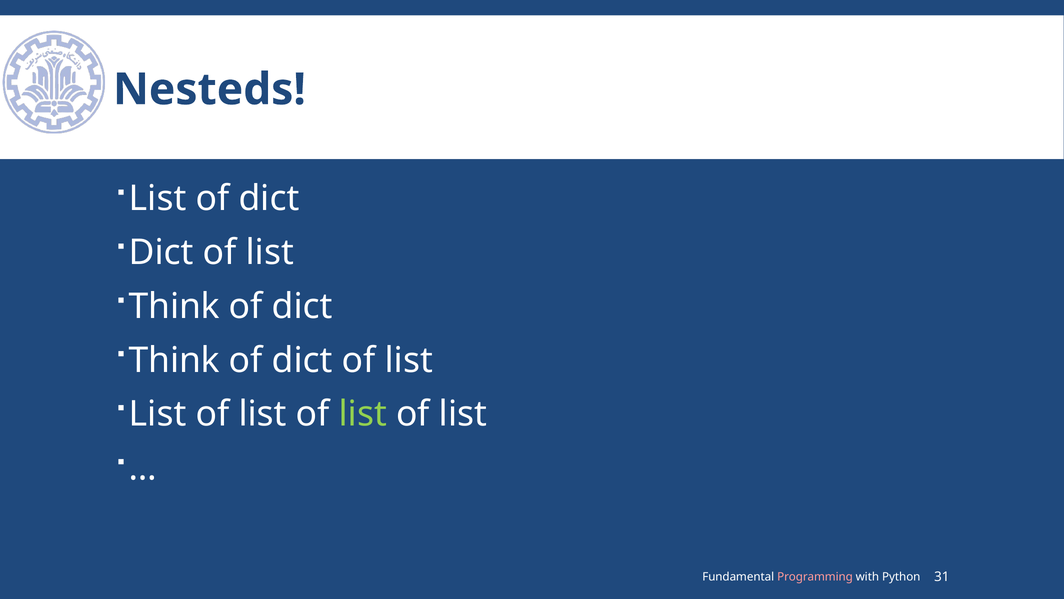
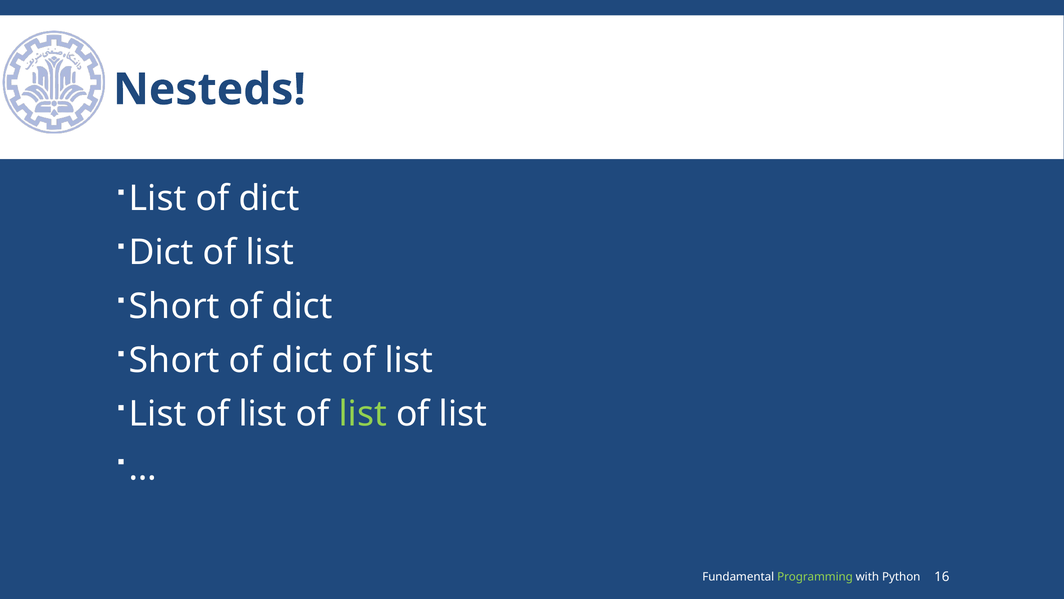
Think at (174, 306): Think -> Short
Think at (174, 360): Think -> Short
Programming colour: pink -> light green
31: 31 -> 16
